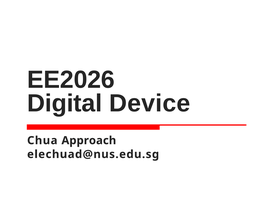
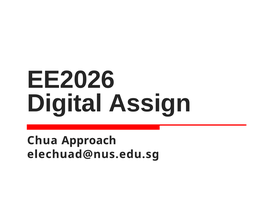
Device: Device -> Assign
